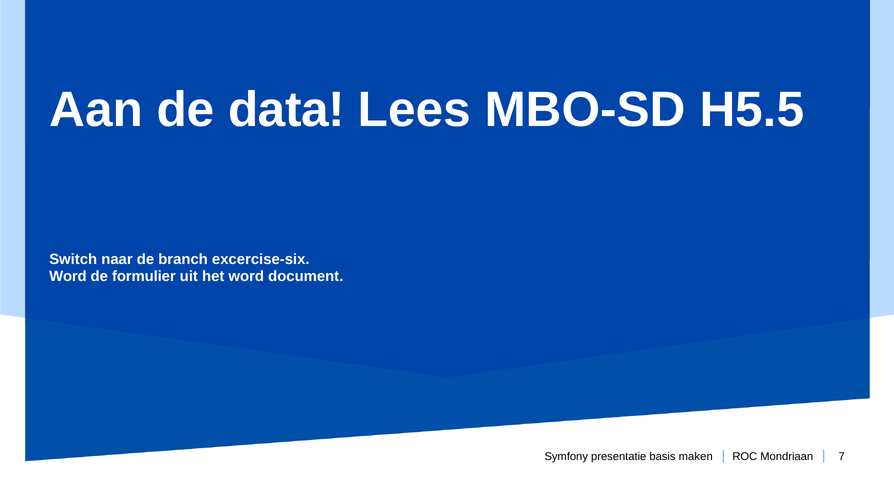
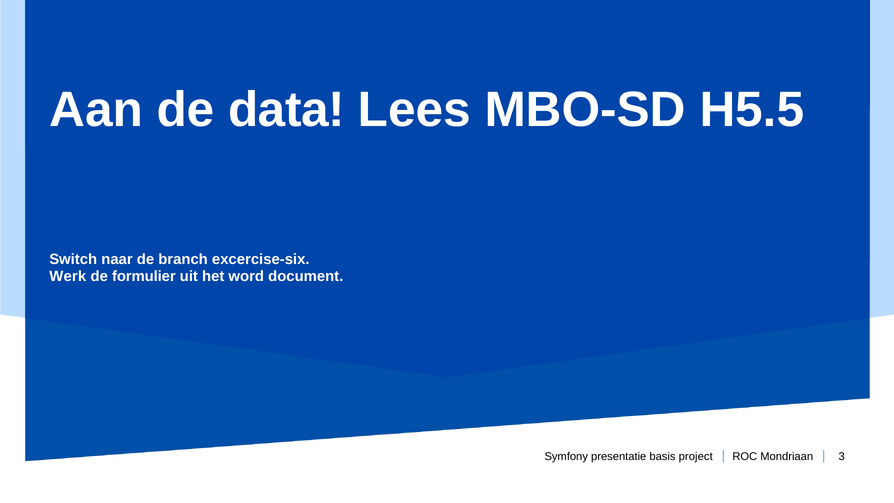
Word at (68, 276): Word -> Werk
maken: maken -> project
7: 7 -> 3
